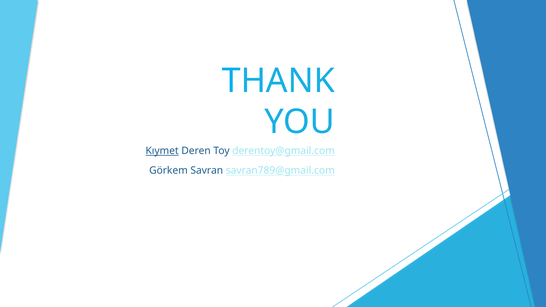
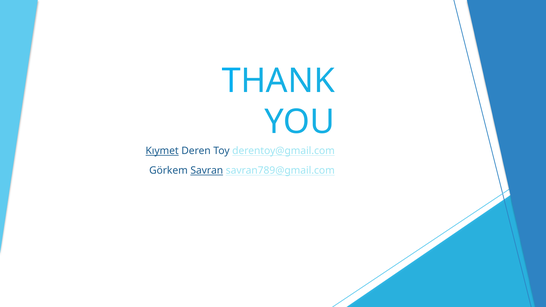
Savran underline: none -> present
